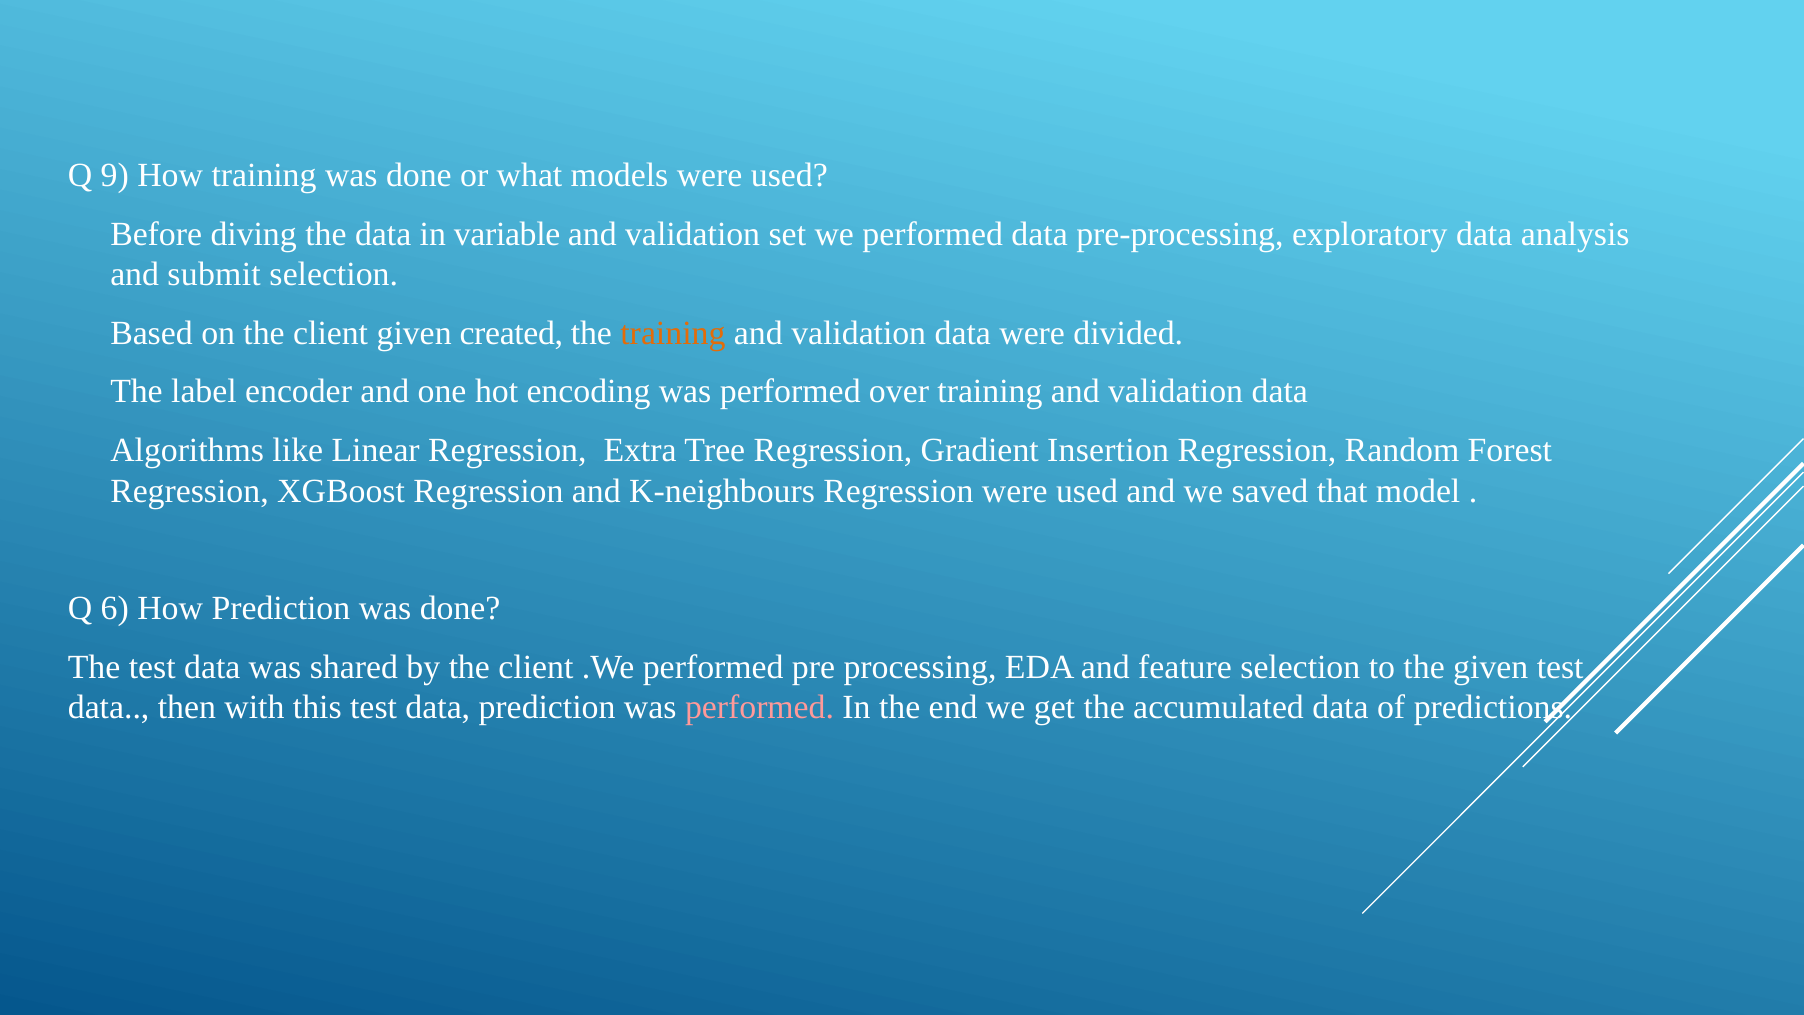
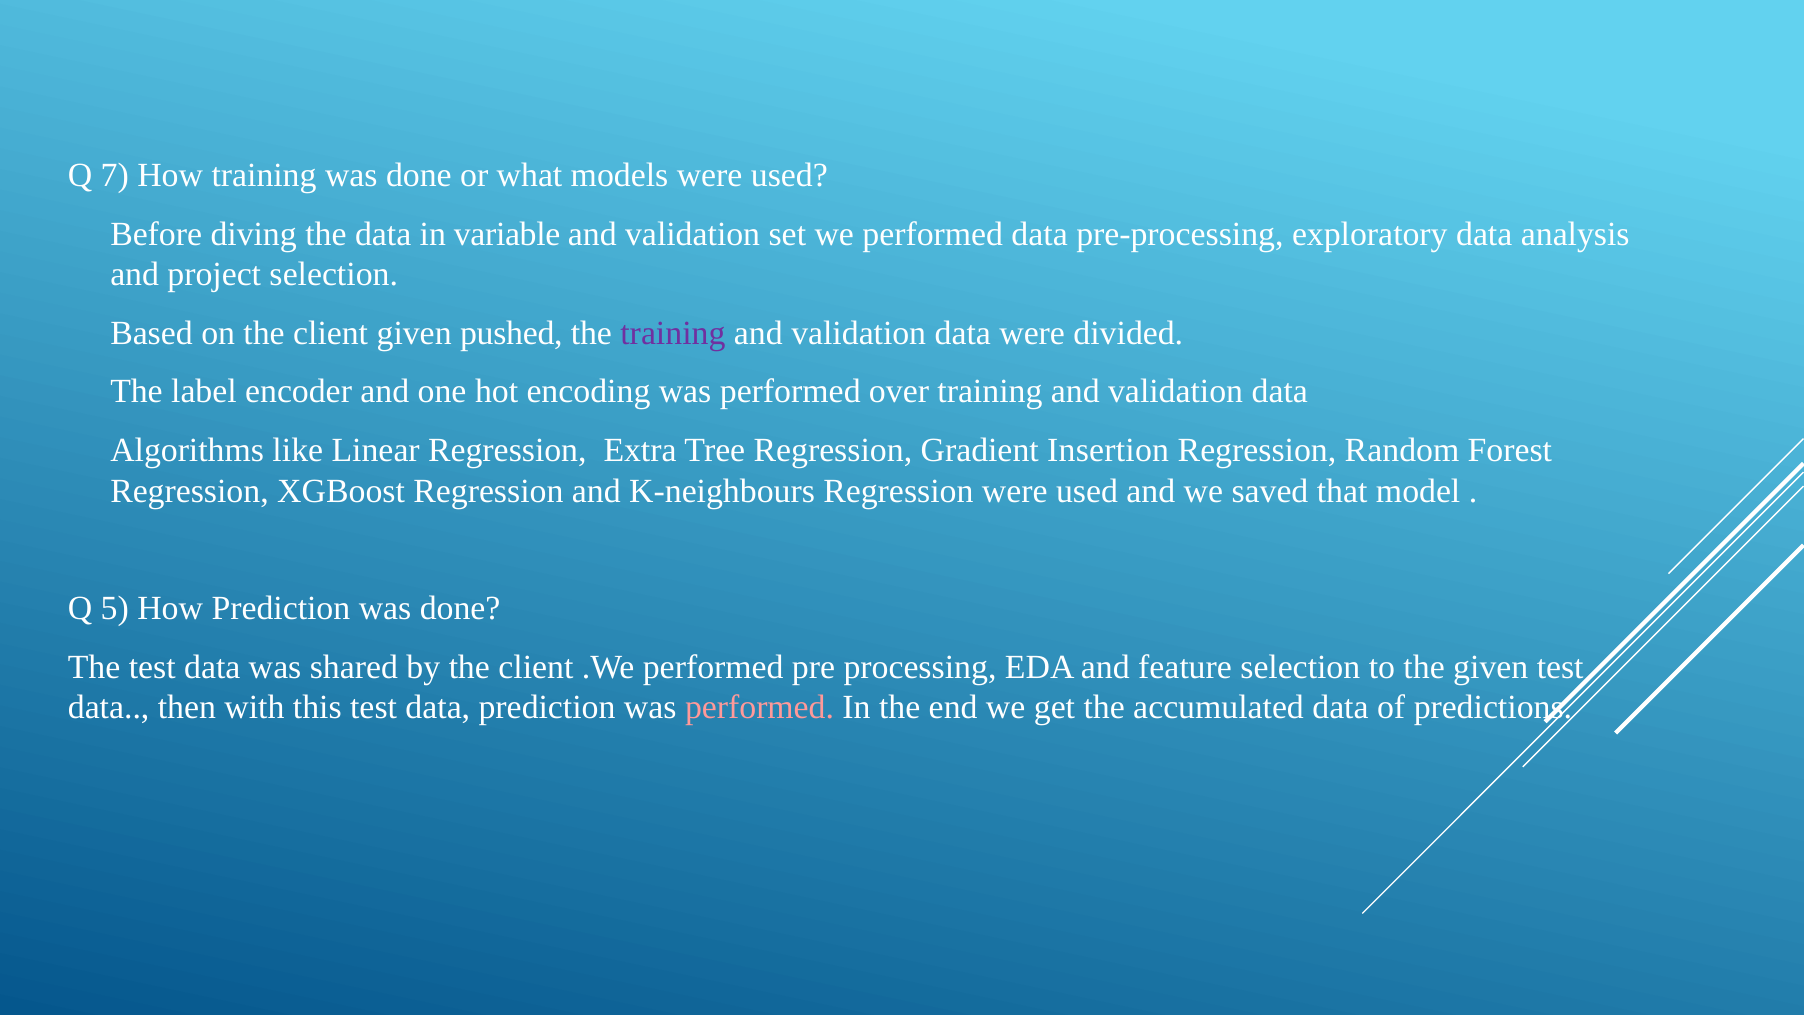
9: 9 -> 7
submit: submit -> project
created: created -> pushed
training at (673, 333) colour: orange -> purple
6: 6 -> 5
